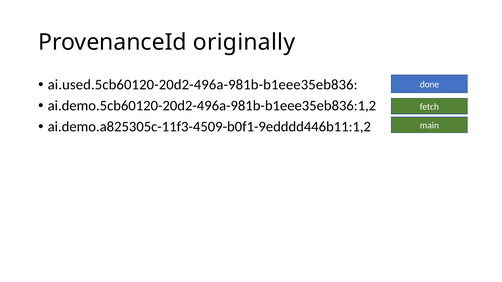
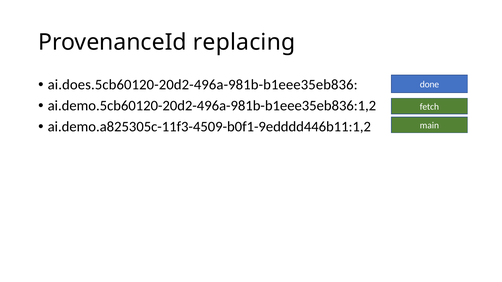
originally: originally -> replacing
ai.used.5cb60120-20d2-496a-981b-b1eee35eb836: ai.used.5cb60120-20d2-496a-981b-b1eee35eb836 -> ai.does.5cb60120-20d2-496a-981b-b1eee35eb836
